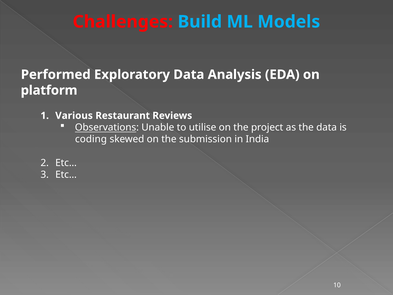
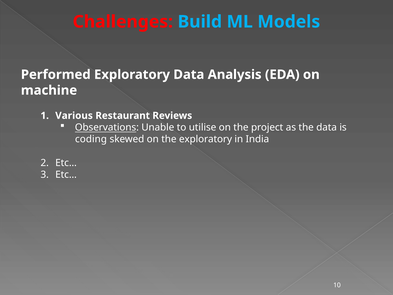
platform: platform -> machine
the submission: submission -> exploratory
